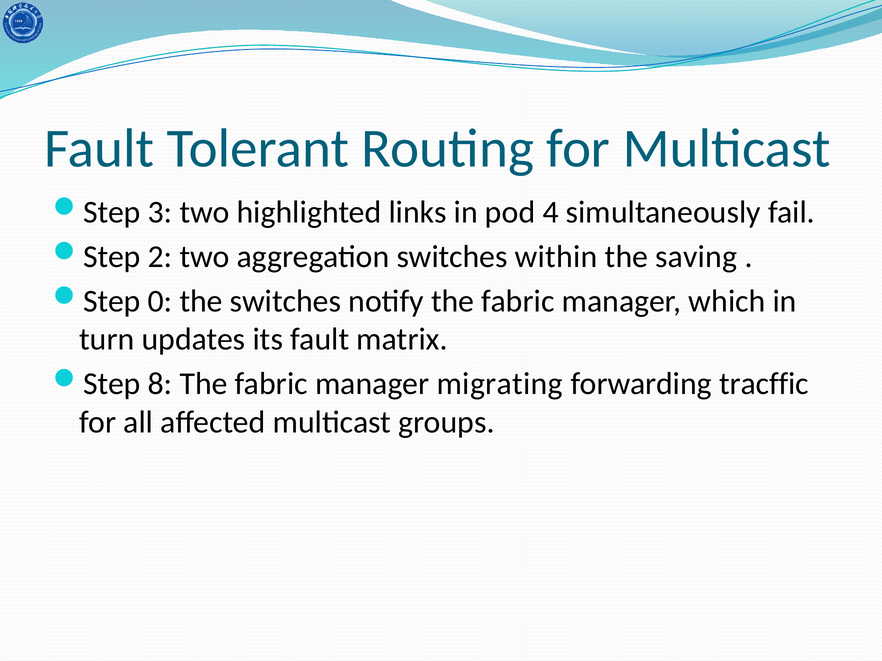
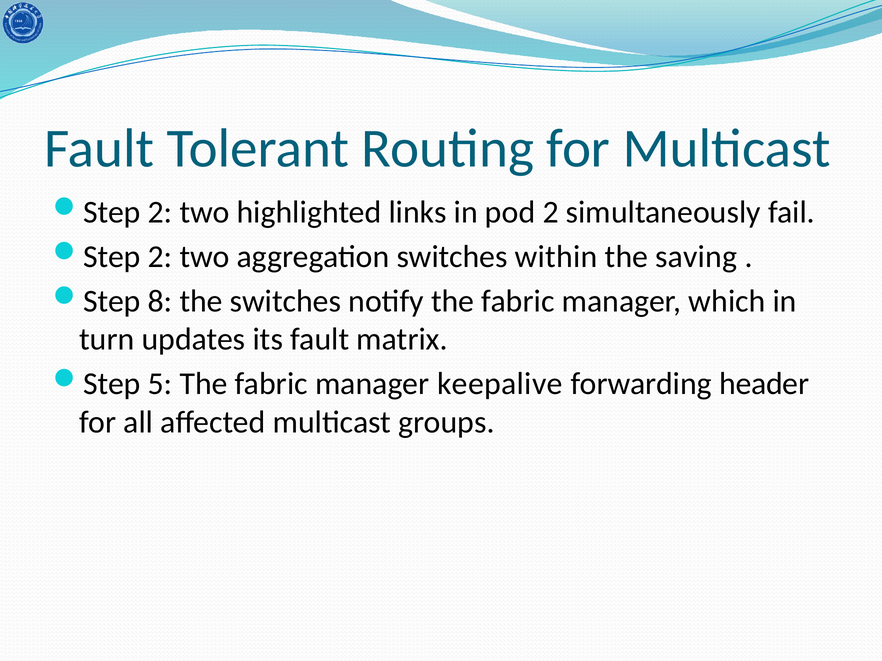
3 at (160, 212): 3 -> 2
pod 4: 4 -> 2
0: 0 -> 8
8: 8 -> 5
migrating: migrating -> keepalive
tracffic: tracffic -> header
